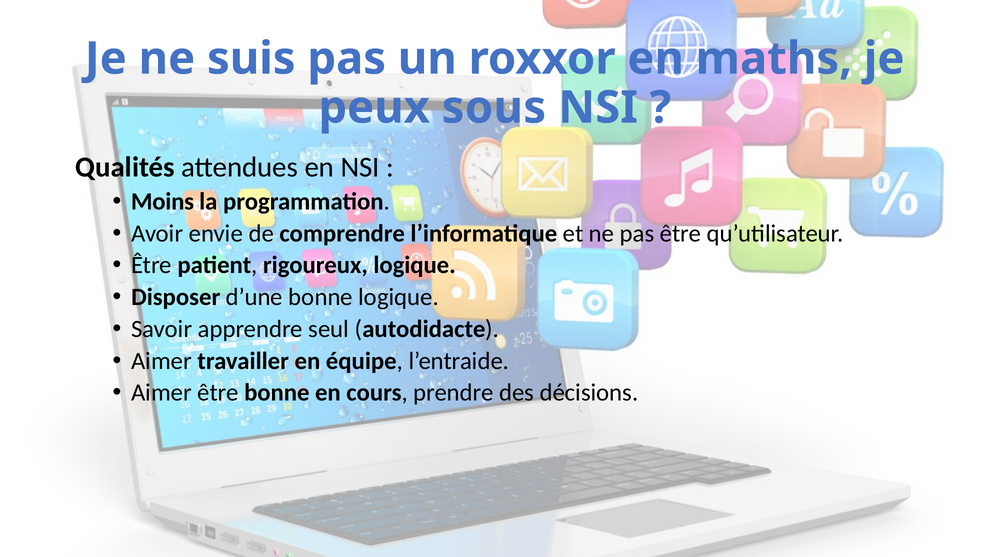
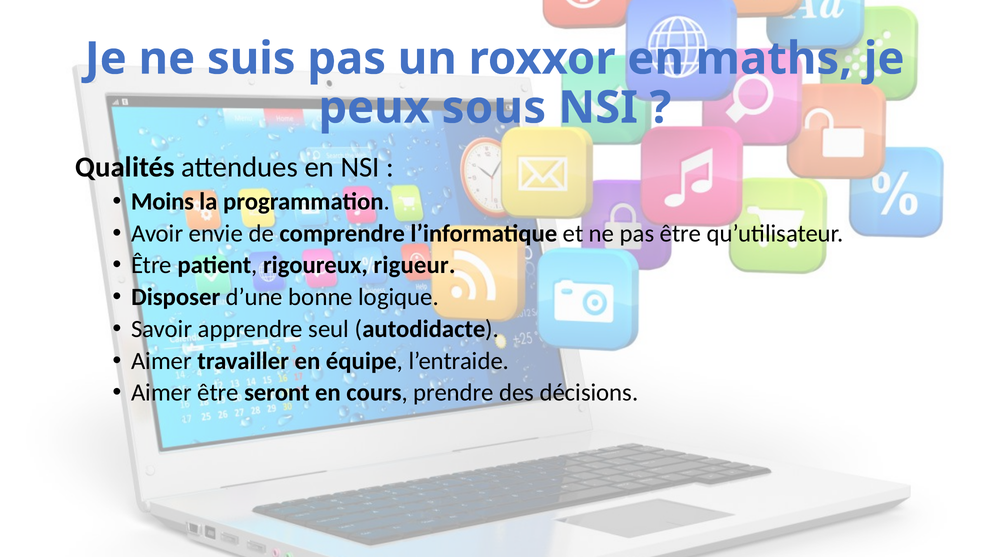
rigoureux logique: logique -> rigueur
être bonne: bonne -> seront
